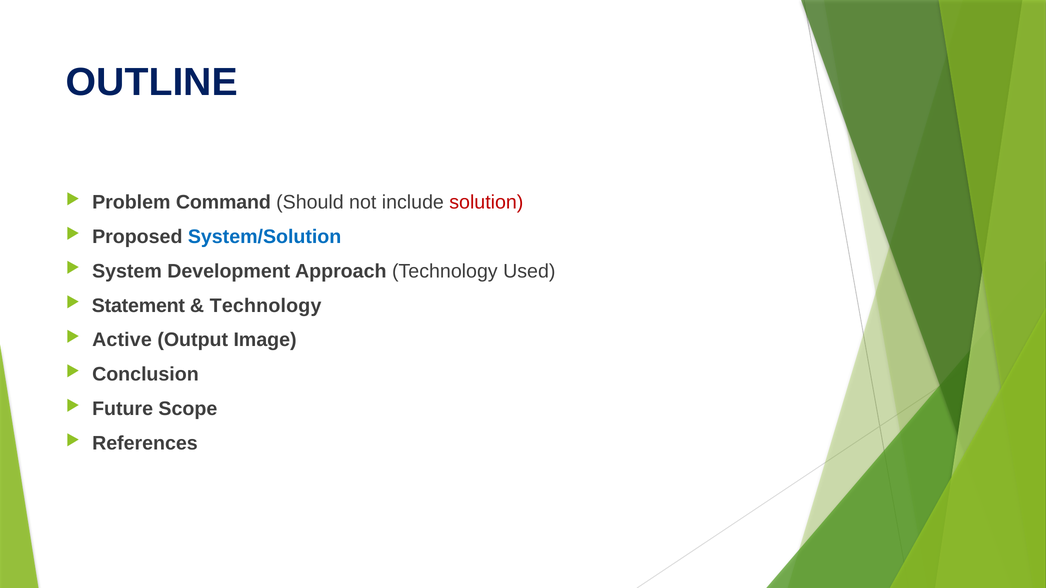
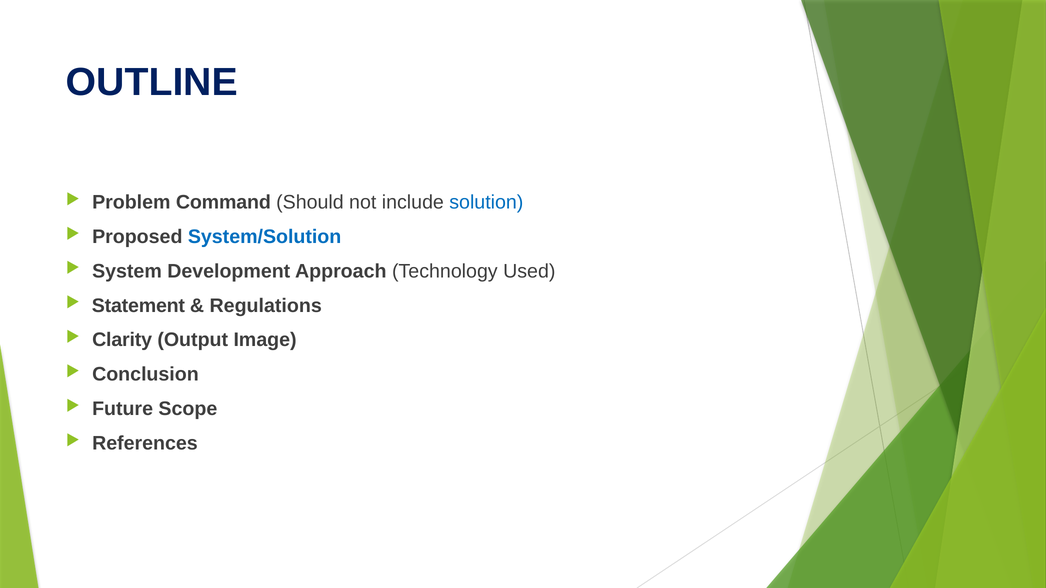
solution colour: red -> blue
Technology at (266, 306): Technology -> Regulations
Active: Active -> Clarity
